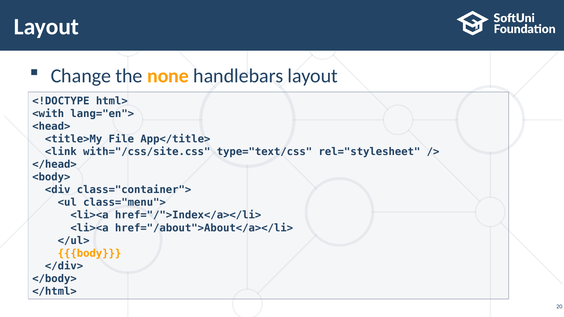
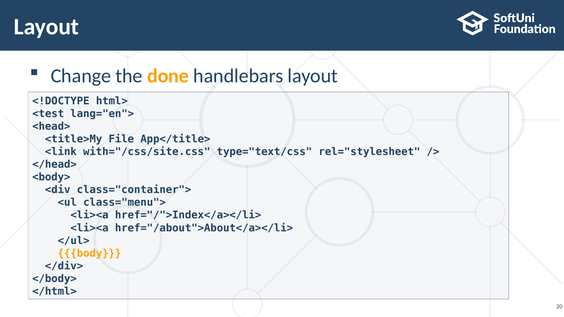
none: none -> done
<with: <with -> <test
